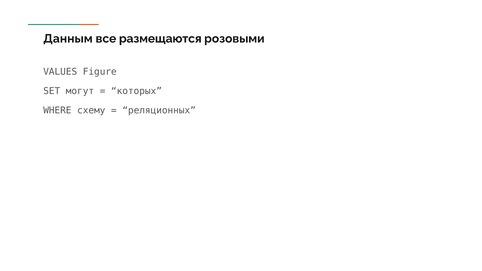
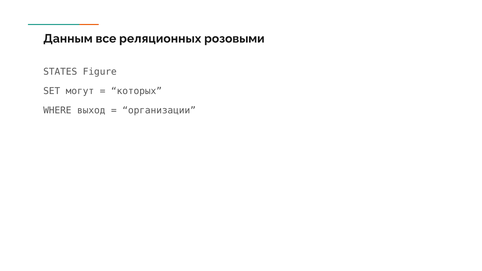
размещаются: размещаются -> реляционных
VALUES: VALUES -> STATES
схему: схему -> выход
реляционных: реляционных -> организации
